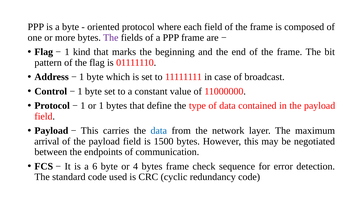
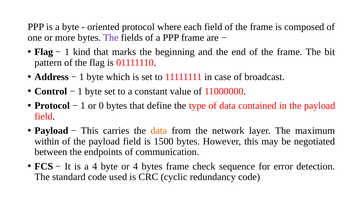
or 1: 1 -> 0
data at (159, 131) colour: blue -> orange
arrival: arrival -> within
a 6: 6 -> 4
